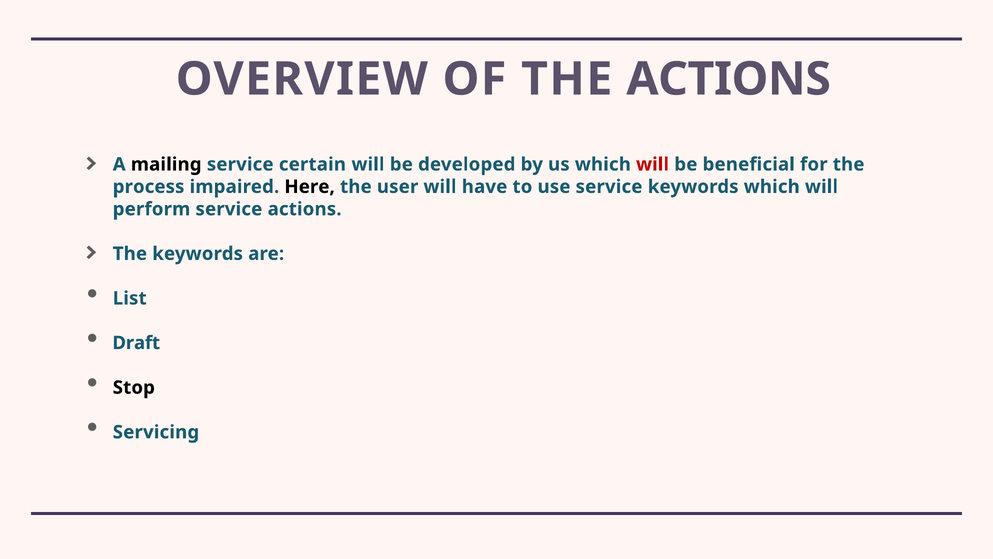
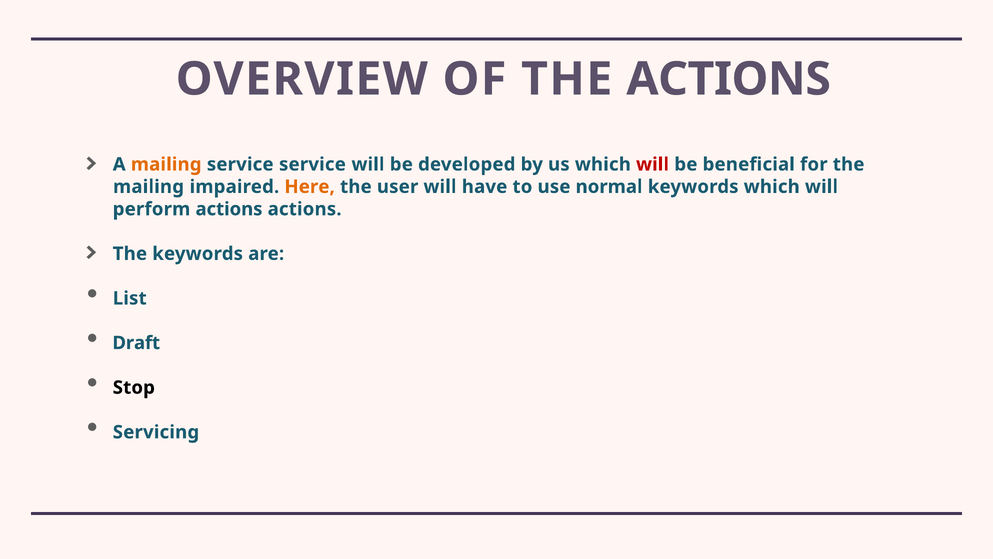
mailing at (166, 164) colour: black -> orange
service certain: certain -> service
process at (149, 187): process -> mailing
Here colour: black -> orange
use service: service -> normal
perform service: service -> actions
